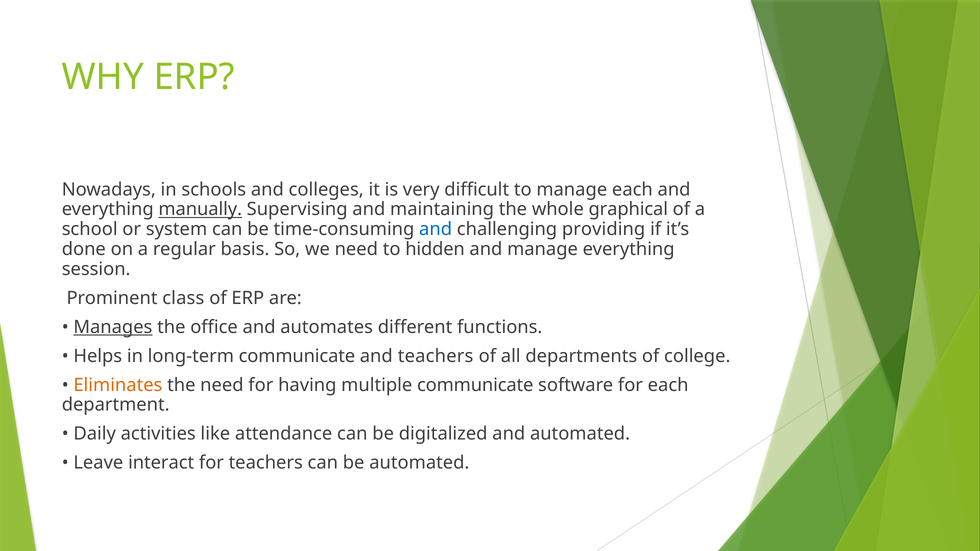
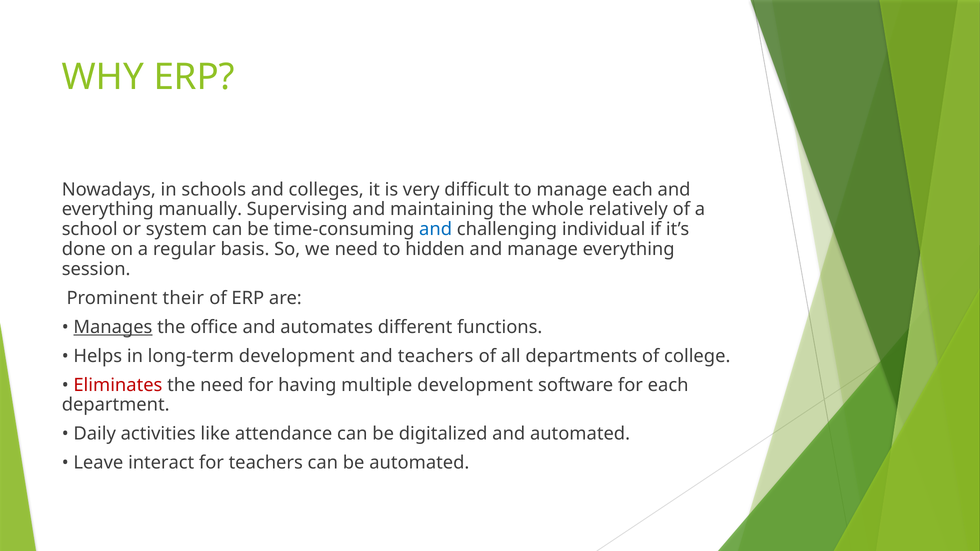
manually underline: present -> none
graphical: graphical -> relatively
providing: providing -> individual
class: class -> their
long-term communicate: communicate -> development
Eliminates colour: orange -> red
multiple communicate: communicate -> development
